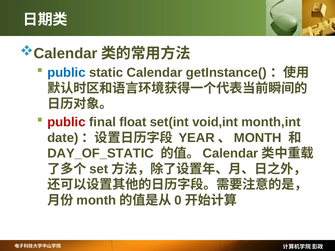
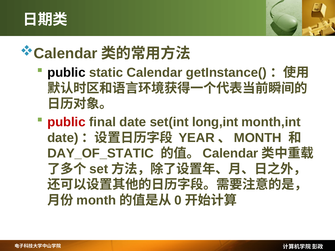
public at (66, 73) colour: blue -> black
final float: float -> date
void,int: void,int -> long,int
